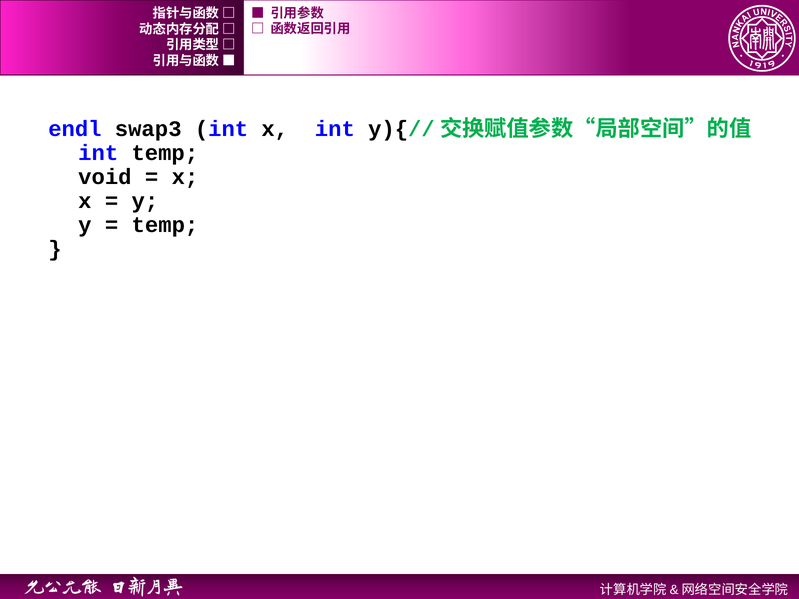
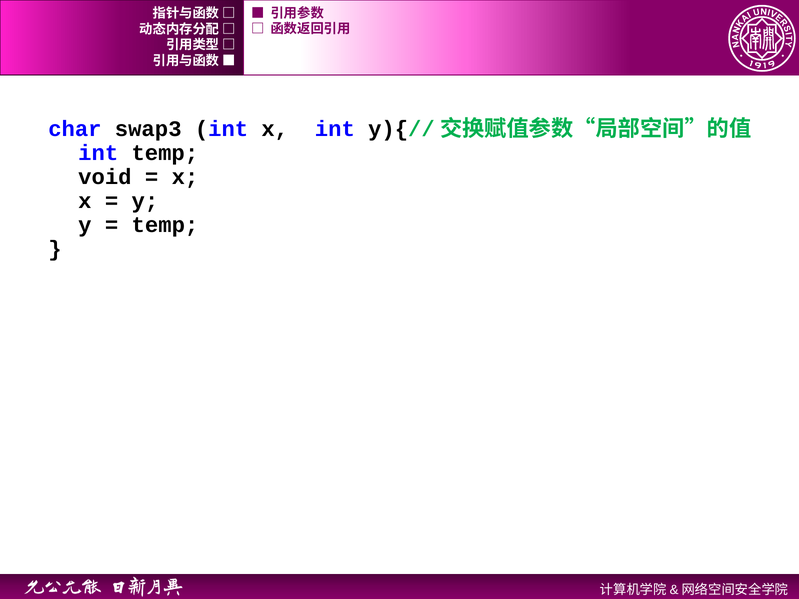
endl: endl -> char
